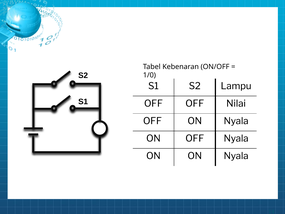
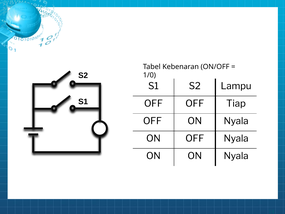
Nilai: Nilai -> Tiap
